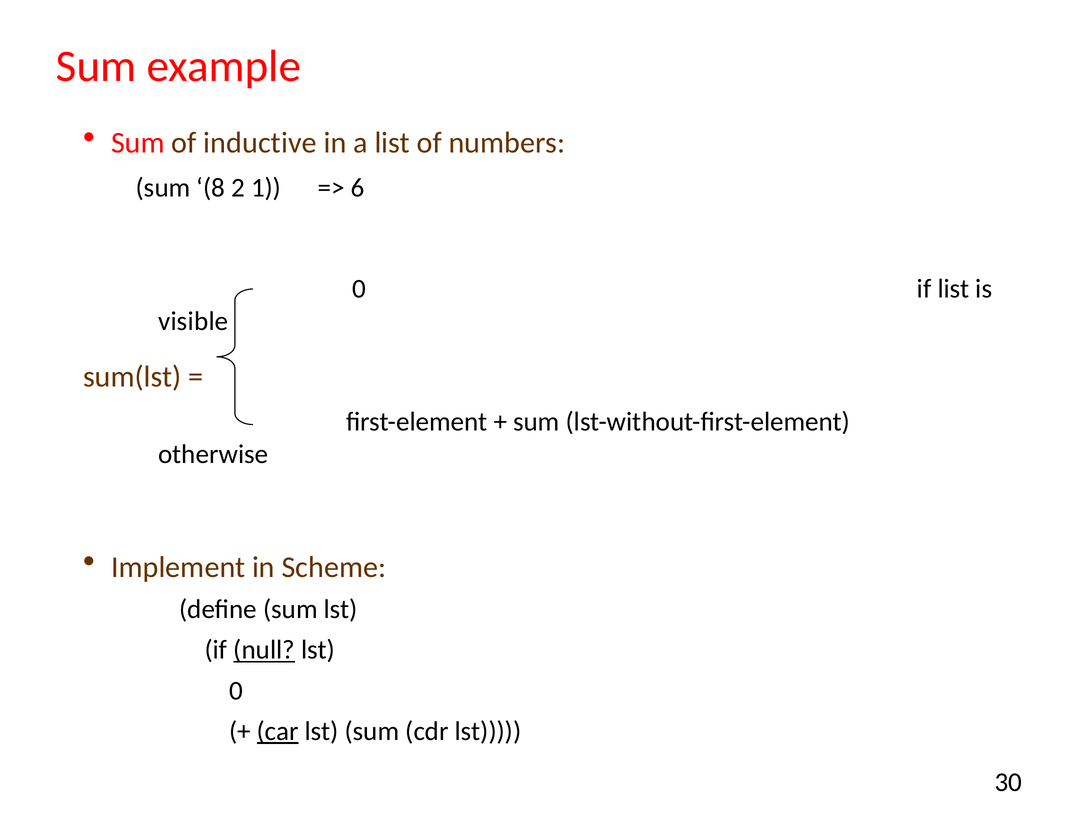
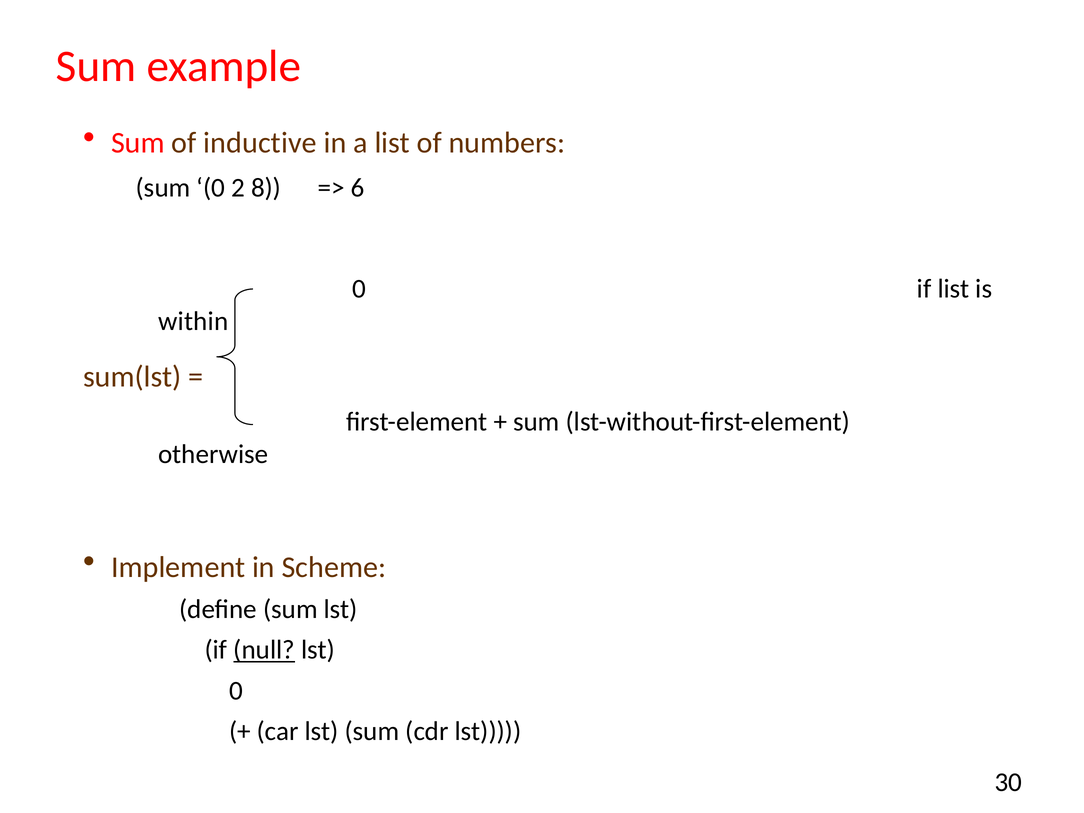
sum 8: 8 -> 0
1: 1 -> 8
visible: visible -> within
car underline: present -> none
